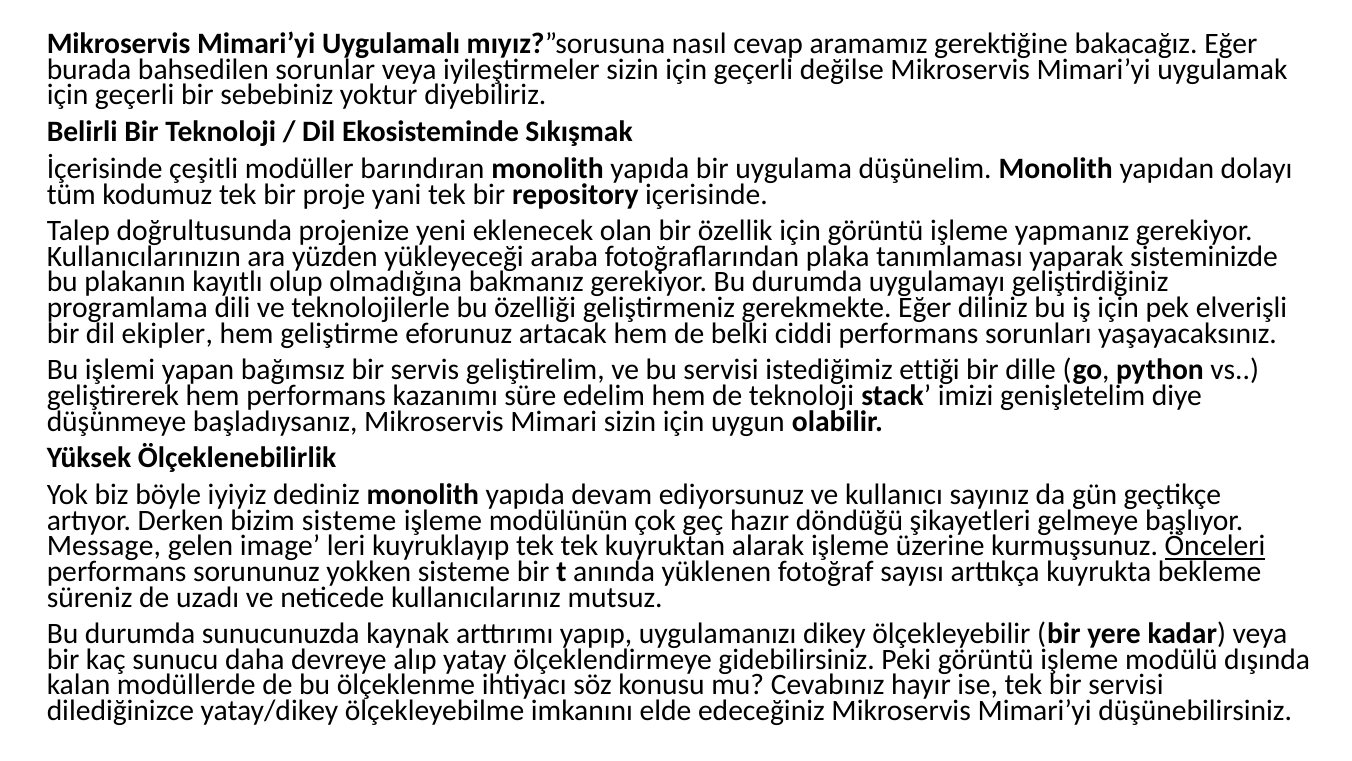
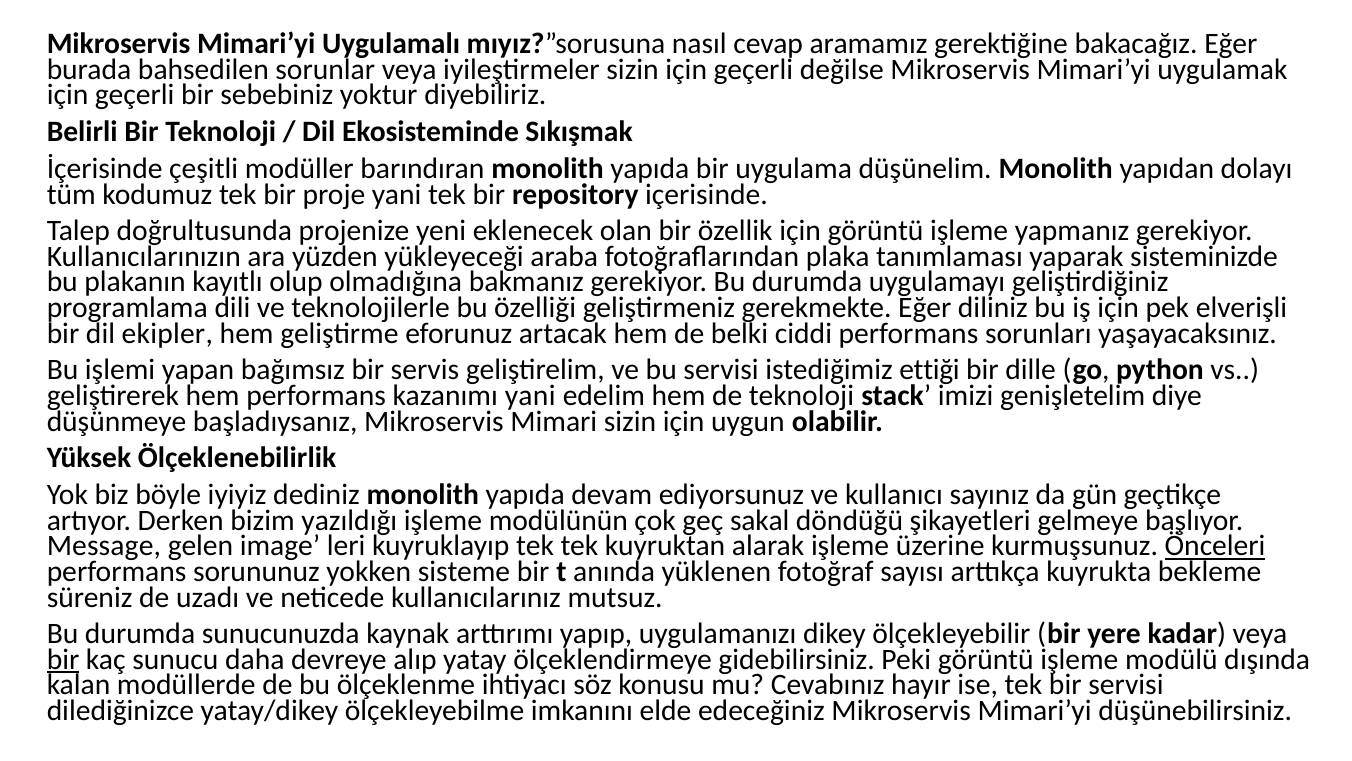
kazanımı süre: süre -> yani
bizim sisteme: sisteme -> yazıldığı
hazır: hazır -> sakal
bir at (63, 659) underline: none -> present
